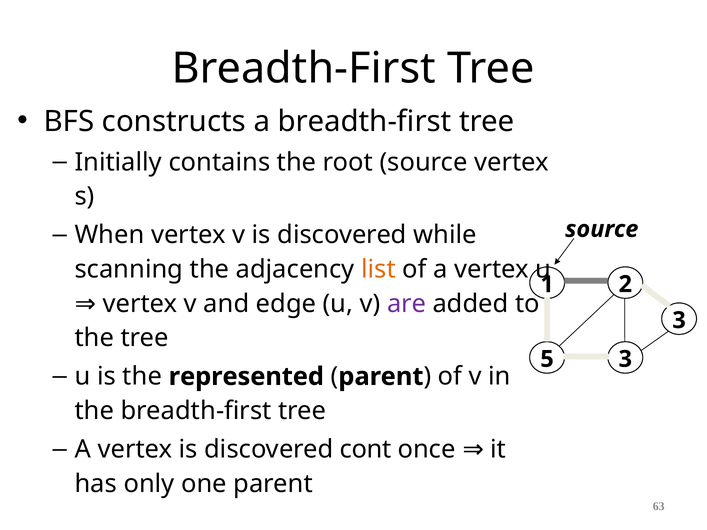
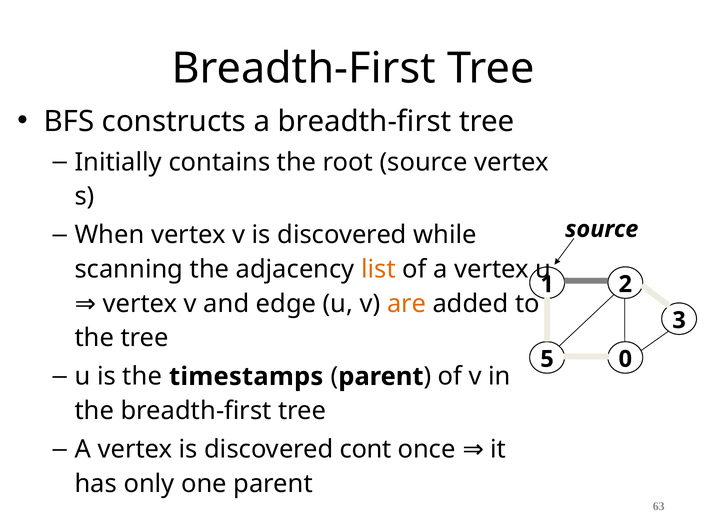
are colour: purple -> orange
5 3: 3 -> 0
represented: represented -> timestamps
